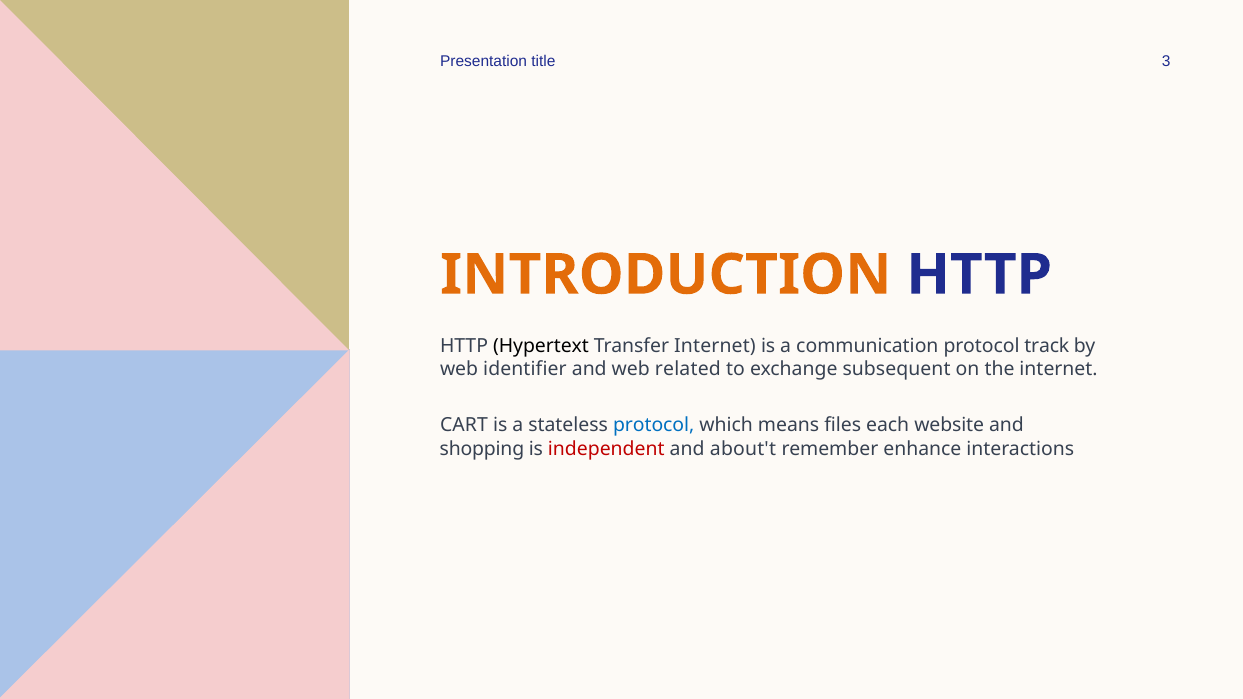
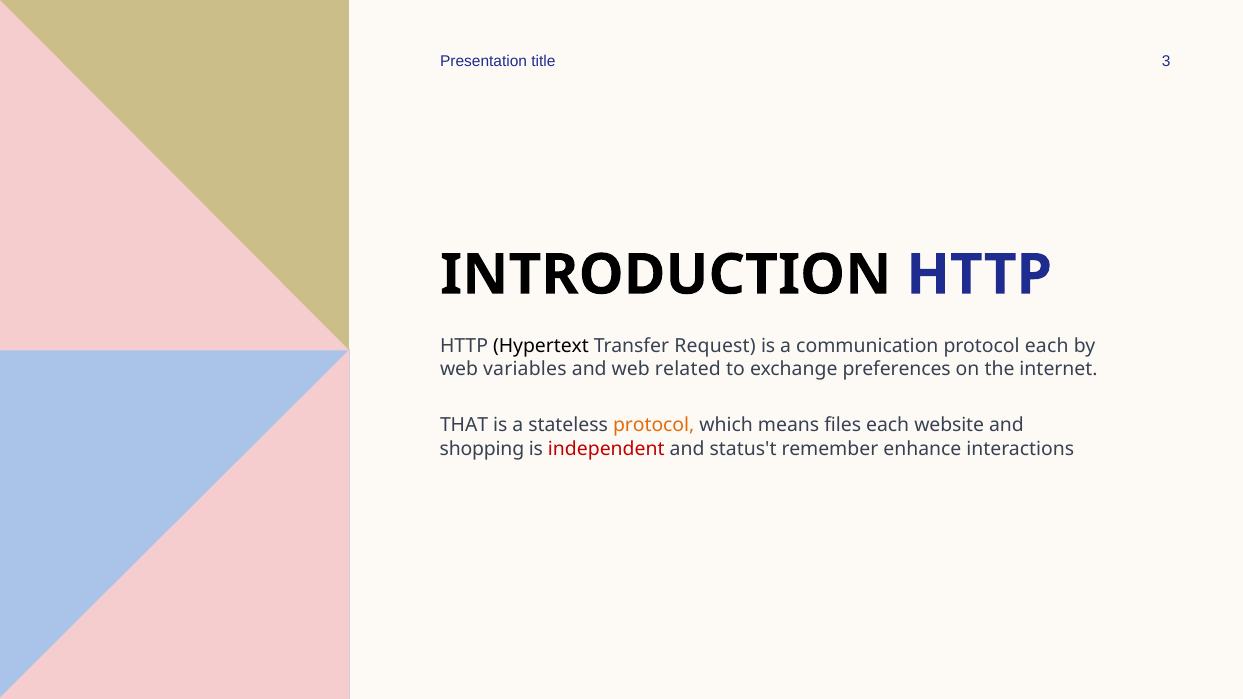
INTRODUCTION colour: orange -> black
Transfer Internet: Internet -> Request
protocol track: track -> each
identifier: identifier -> variables
subsequent: subsequent -> preferences
CART: CART -> THAT
protocol at (654, 425) colour: blue -> orange
about't: about't -> status't
